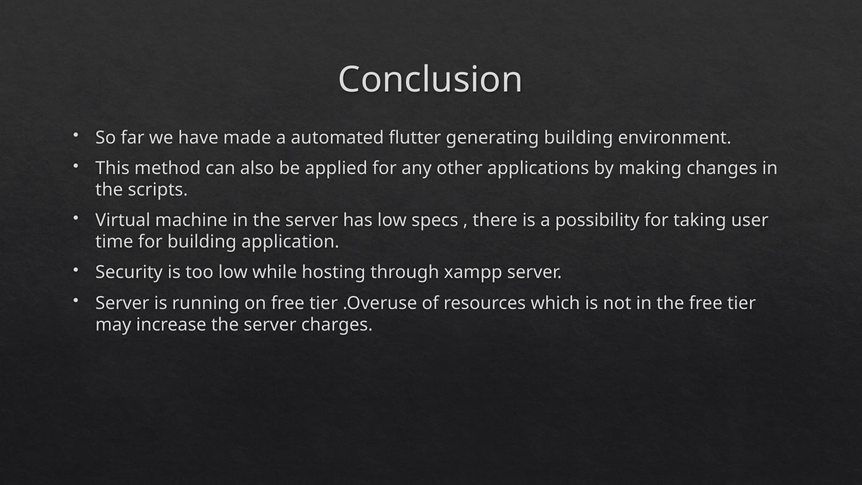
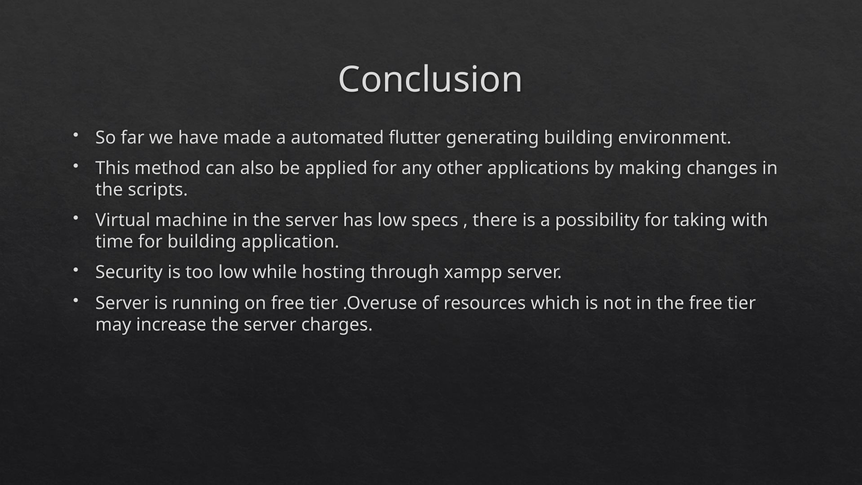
user: user -> with
